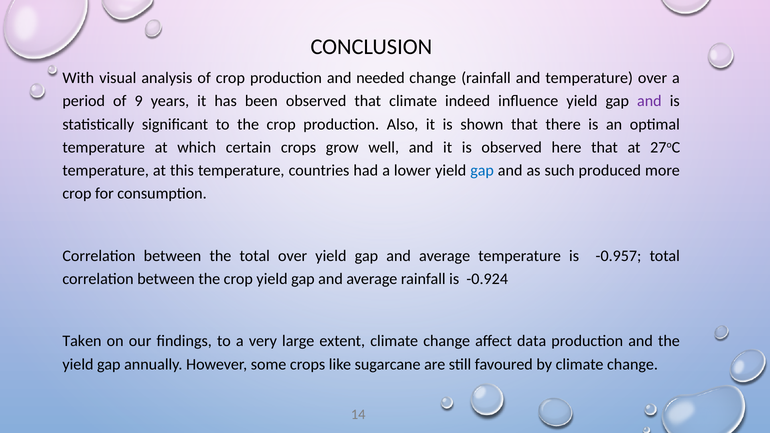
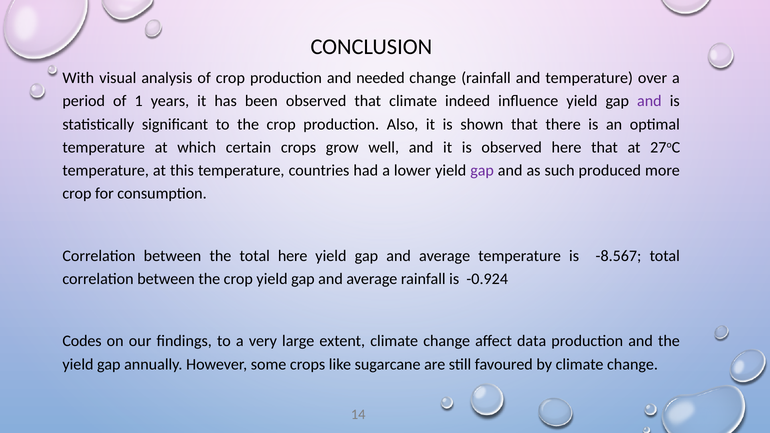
9: 9 -> 1
gap at (482, 171) colour: blue -> purple
total over: over -> here
-0.957: -0.957 -> -8.567
Taken: Taken -> Codes
